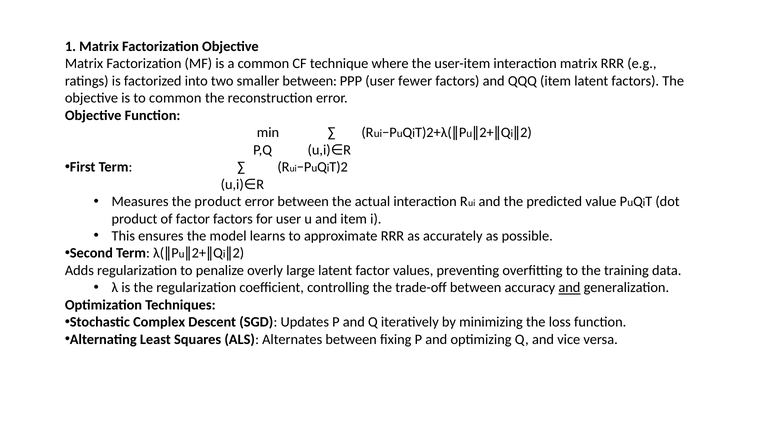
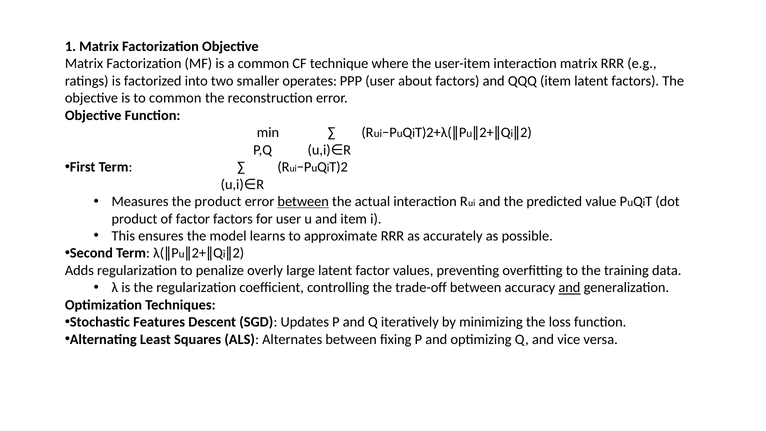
smaller between: between -> operates
fewer: fewer -> about
between at (303, 201) underline: none -> present
Complex: Complex -> Features
